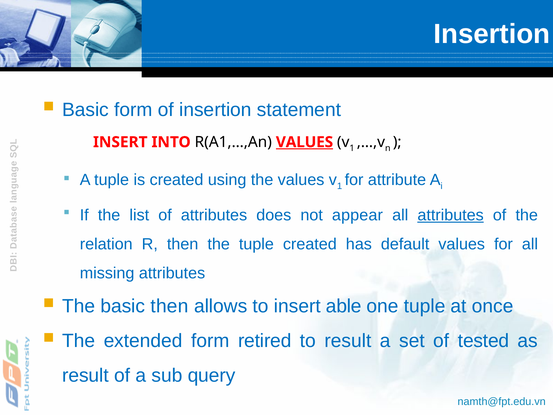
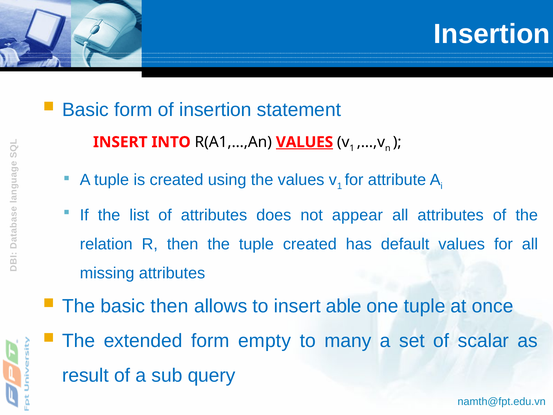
attributes at (451, 215) underline: present -> none
retired: retired -> empty
to result: result -> many
tested: tested -> scalar
